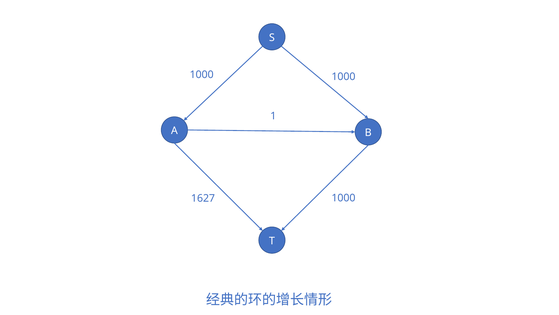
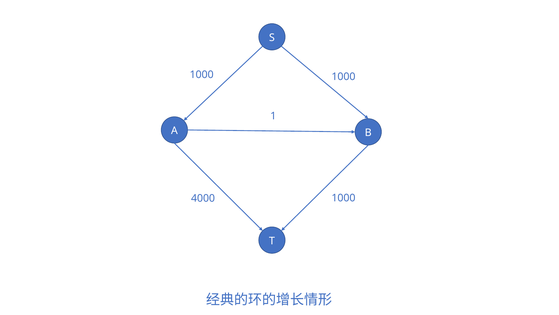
1627: 1627 -> 4000
